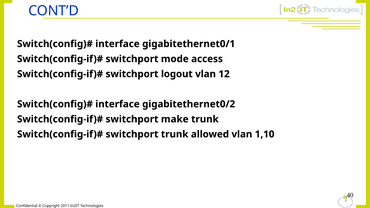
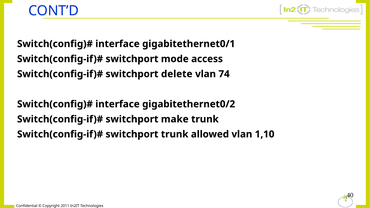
logout: logout -> delete
12: 12 -> 74
